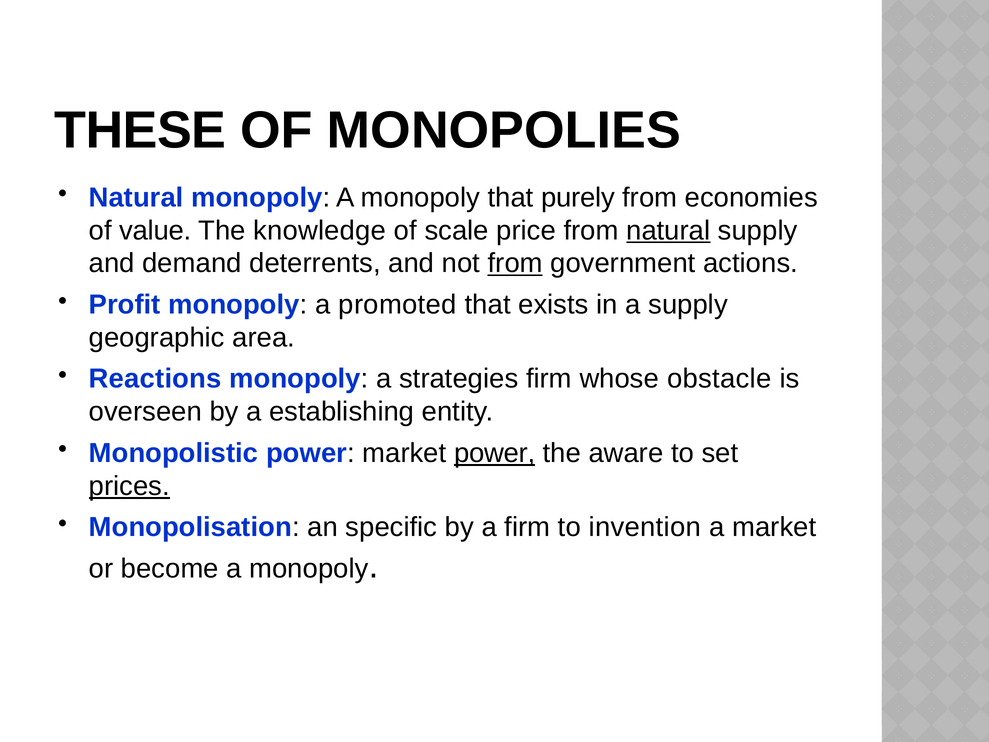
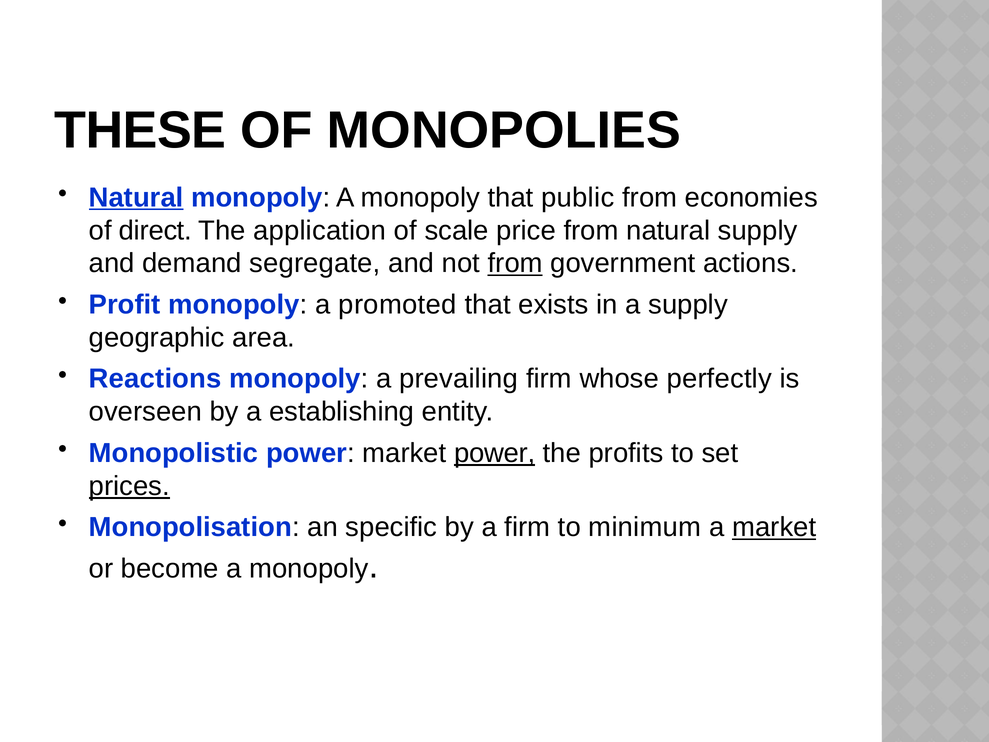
Natural at (136, 197) underline: none -> present
purely: purely -> public
value: value -> direct
knowledge: knowledge -> application
natural at (668, 230) underline: present -> none
deterrents: deterrents -> segregate
strategies: strategies -> prevailing
obstacle: obstacle -> perfectly
aware: aware -> profits
invention: invention -> minimum
market at (774, 527) underline: none -> present
